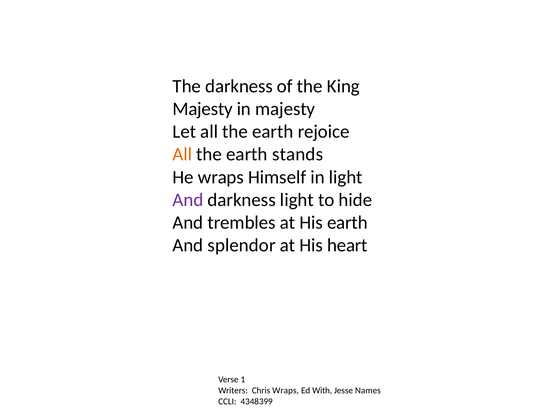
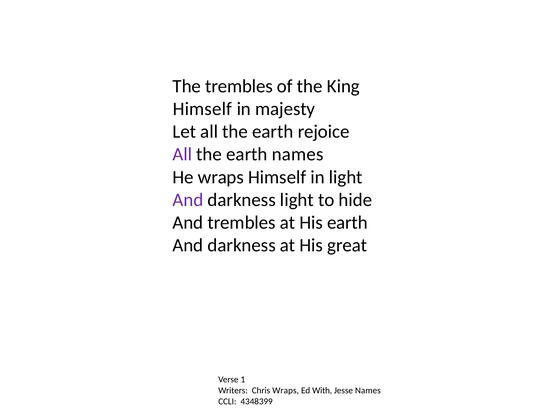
The darkness: darkness -> trembles
Majesty at (203, 109): Majesty -> Himself
All at (182, 154) colour: orange -> purple
earth stands: stands -> names
splendor at (242, 245): splendor -> darkness
heart: heart -> great
